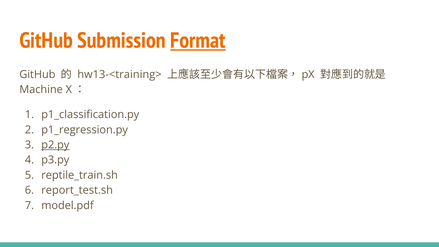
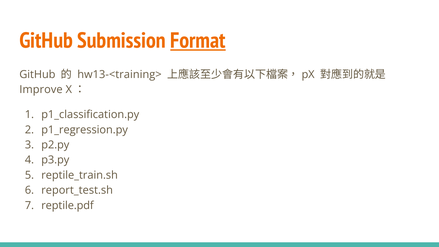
Machine: Machine -> Improve
p2.py underline: present -> none
model.pdf: model.pdf -> reptile.pdf
